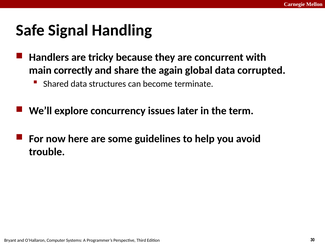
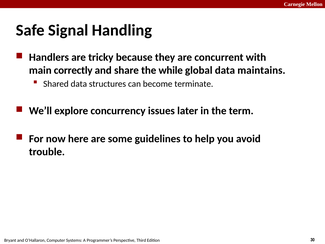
again: again -> while
corrupted: corrupted -> maintains
